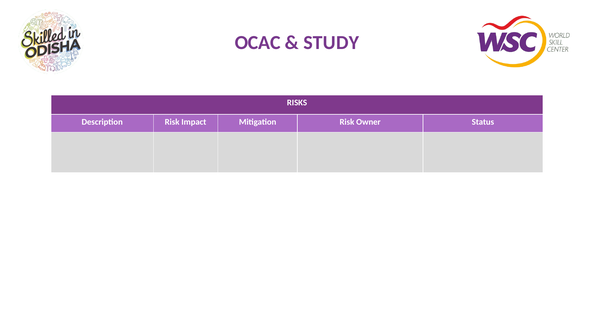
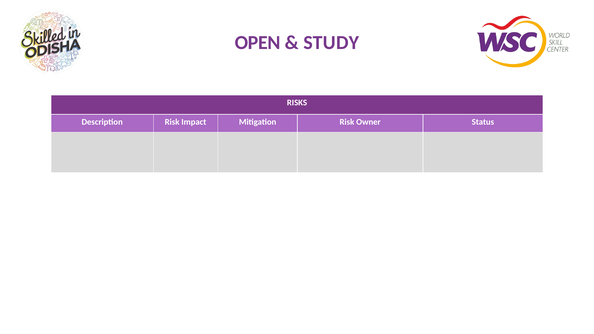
OCAC: OCAC -> OPEN
